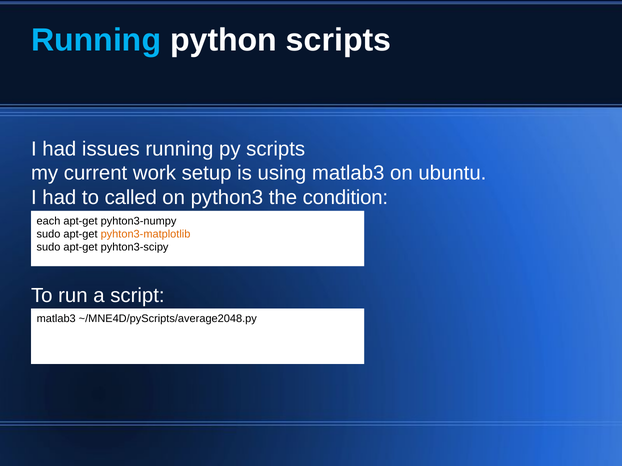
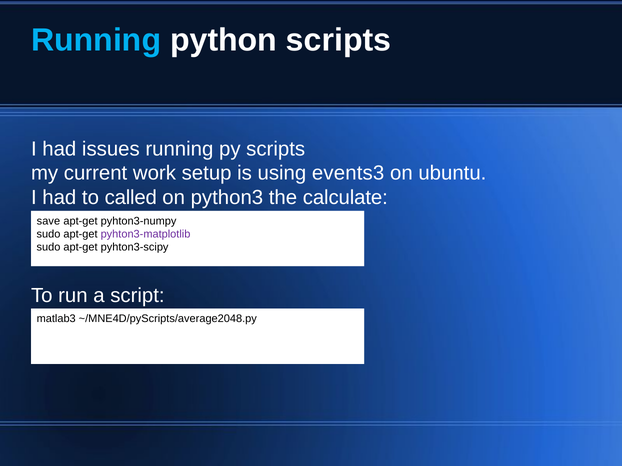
using matlab3: matlab3 -> events3
condition: condition -> calculate
each: each -> save
pyhton3-matplotlib colour: orange -> purple
